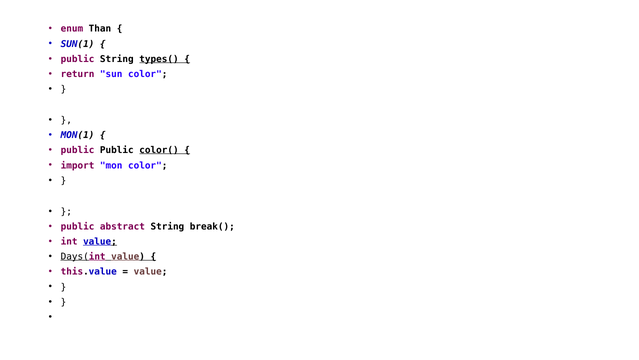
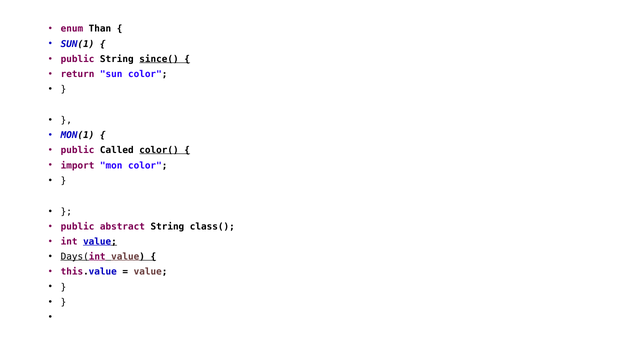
types(: types( -> since(
public Public: Public -> Called
break(: break( -> class(
